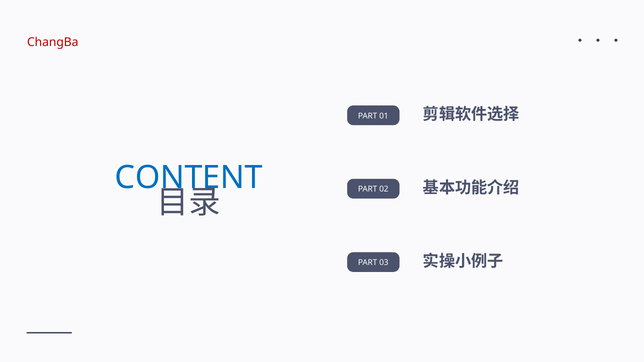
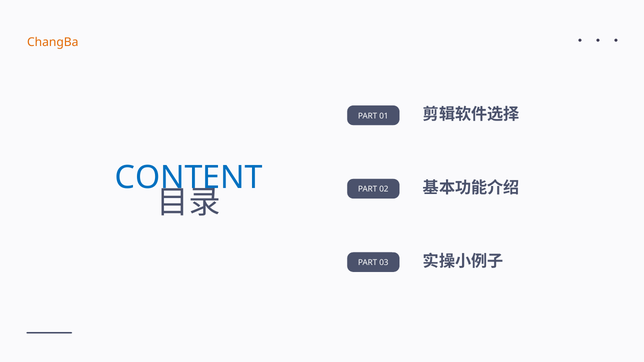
ChangBa colour: red -> orange
